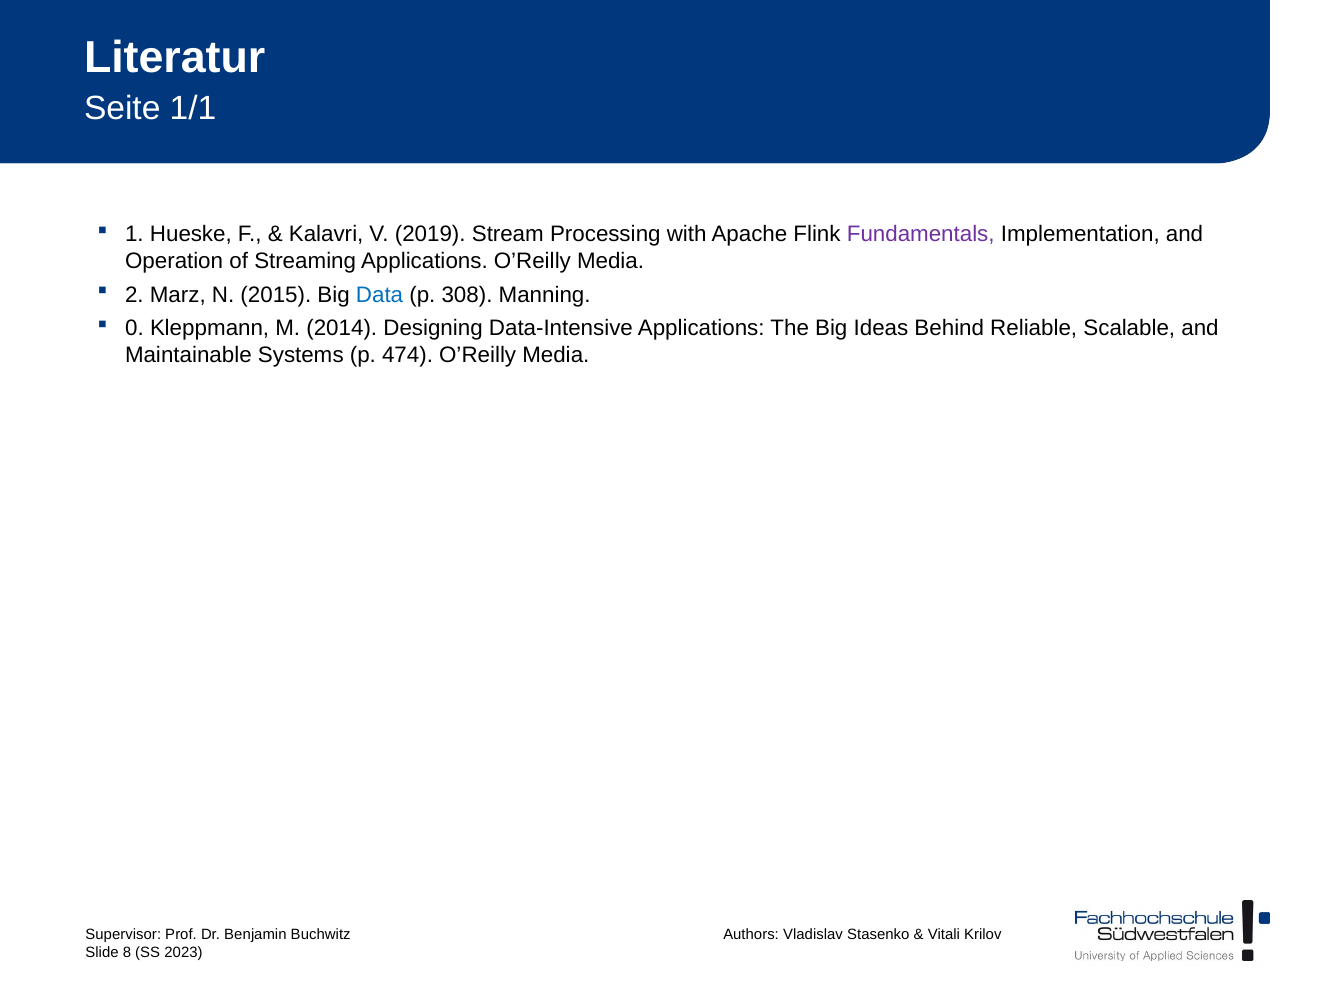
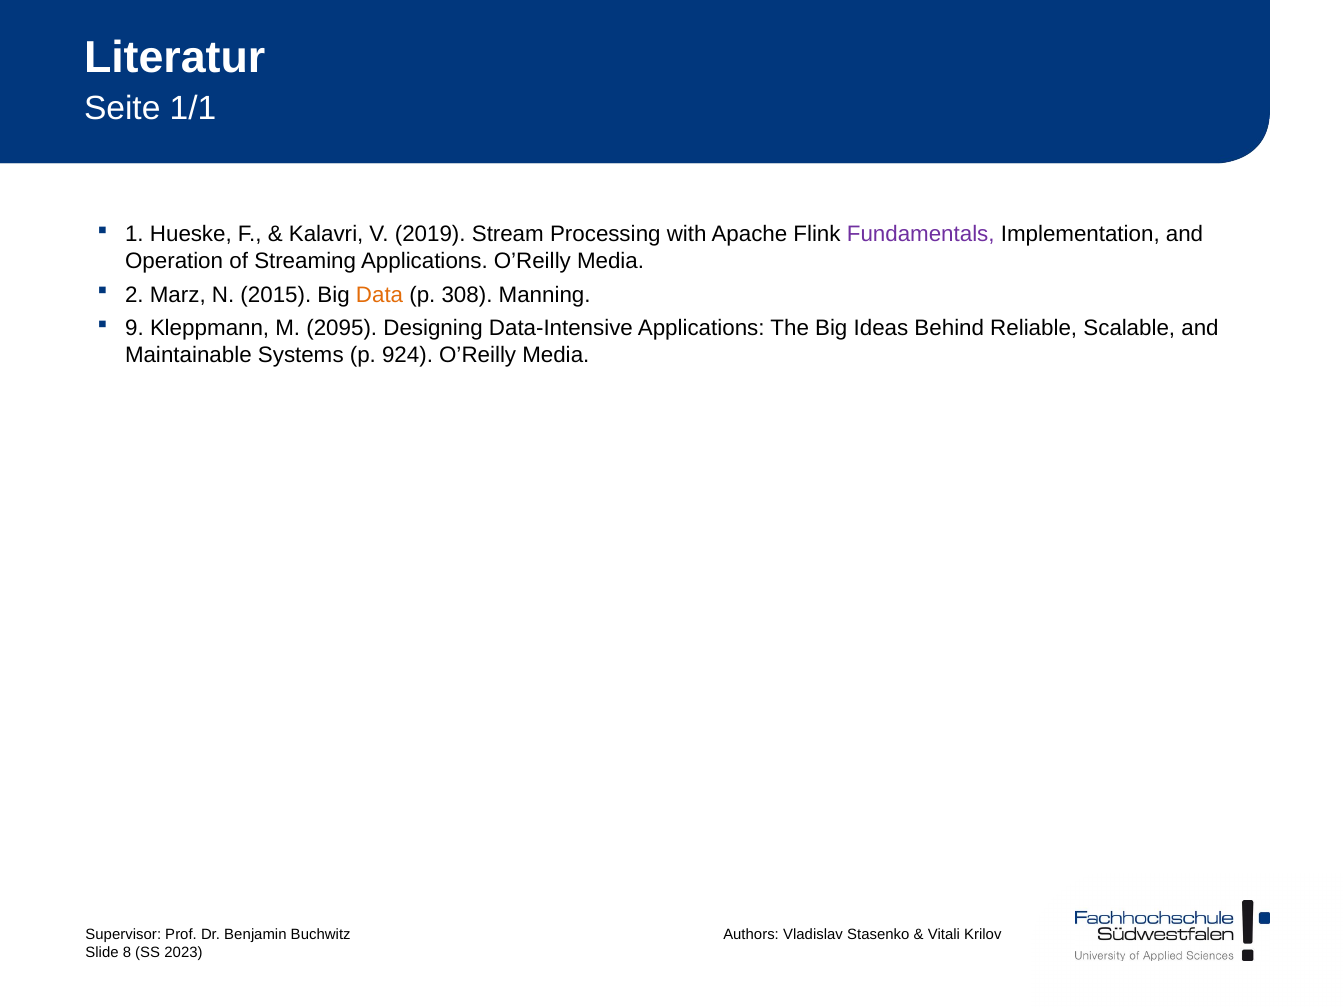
Data colour: blue -> orange
0: 0 -> 9
2014: 2014 -> 2095
474: 474 -> 924
